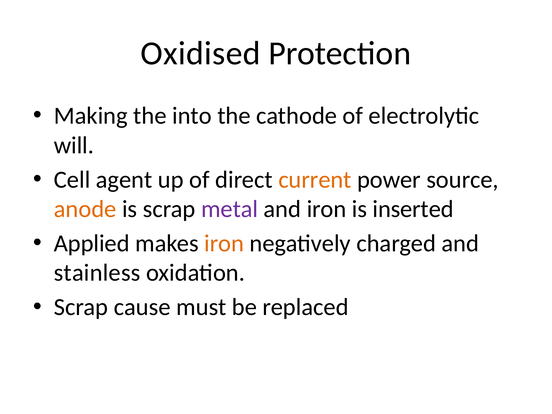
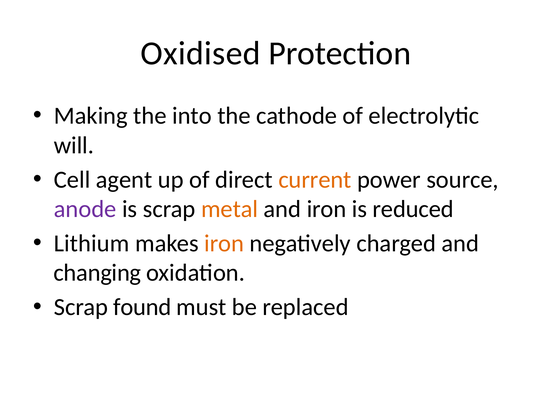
anode colour: orange -> purple
metal colour: purple -> orange
inserted: inserted -> reduced
Applied: Applied -> Lithium
stainless: stainless -> changing
cause: cause -> found
